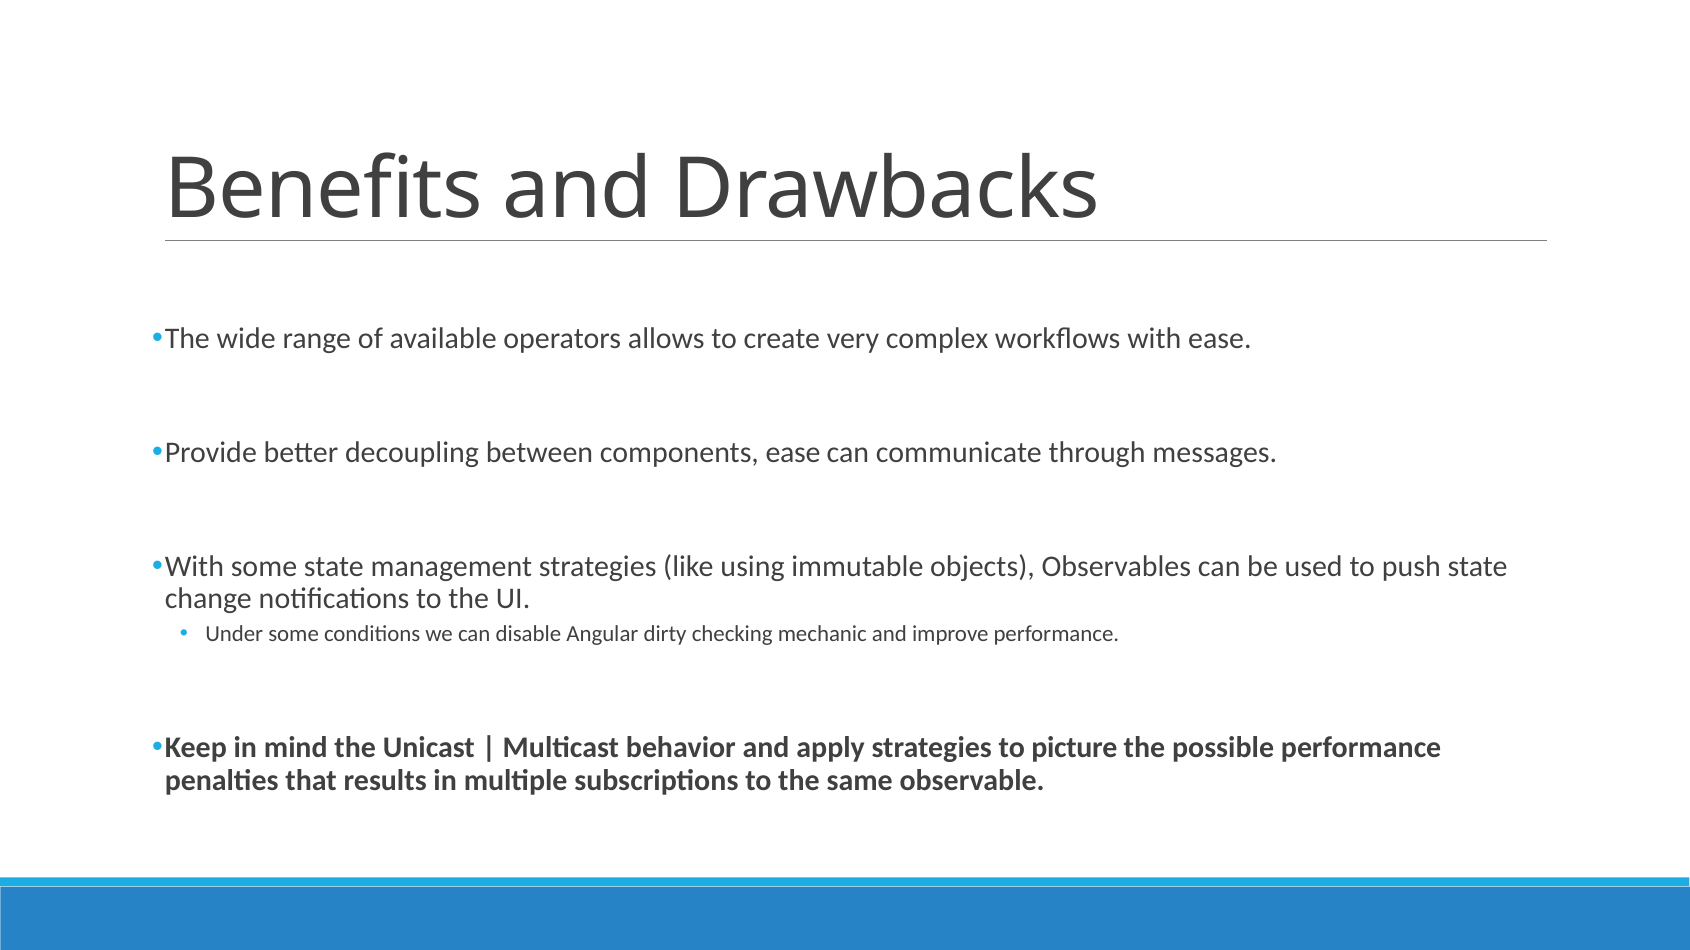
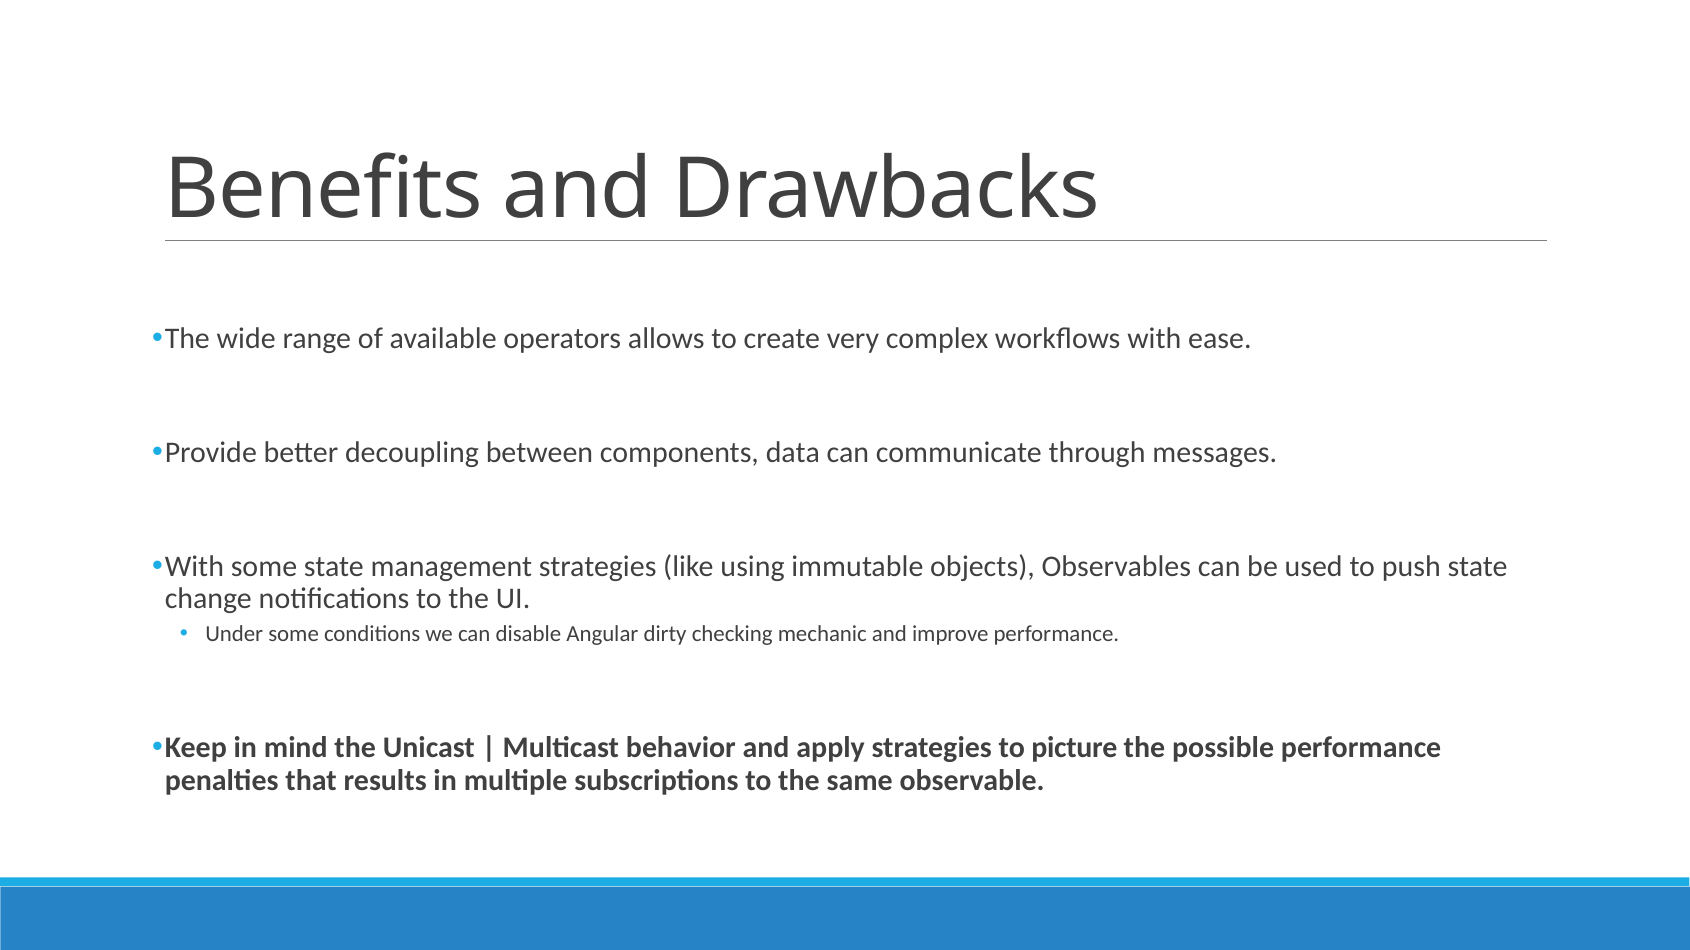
components ease: ease -> data
